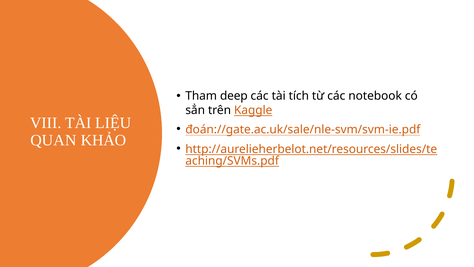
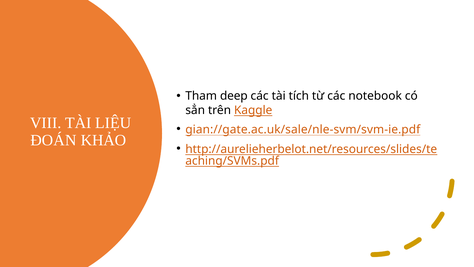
đoán://gate.ac.uk/sale/nle-svm/svm-ie.pdf: đoán://gate.ac.uk/sale/nle-svm/svm-ie.pdf -> gian://gate.ac.uk/sale/nle-svm/svm-ie.pdf
QUAN: QUAN -> ĐOÁN
